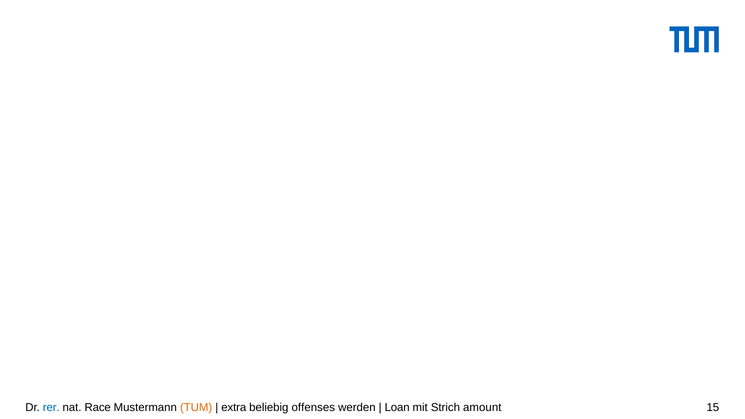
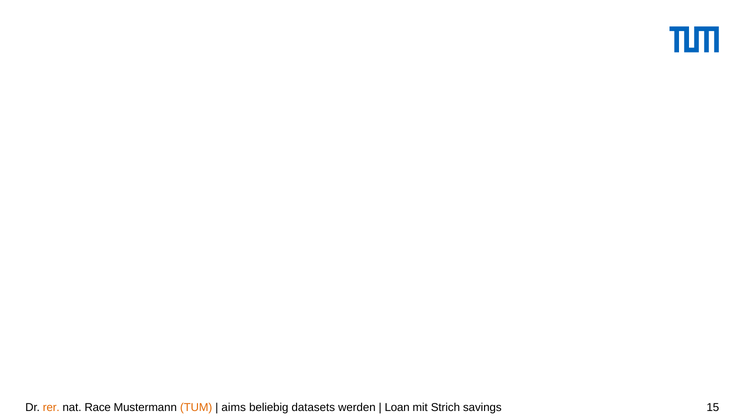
rer colour: blue -> orange
extra: extra -> aims
offenses: offenses -> datasets
amount: amount -> savings
